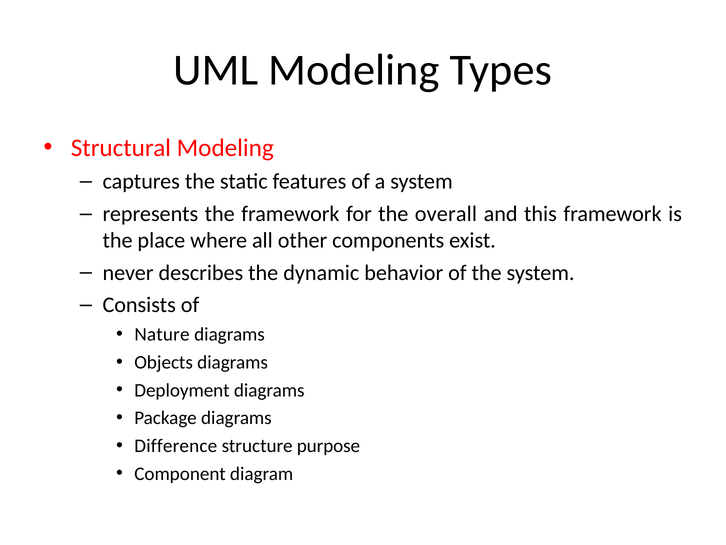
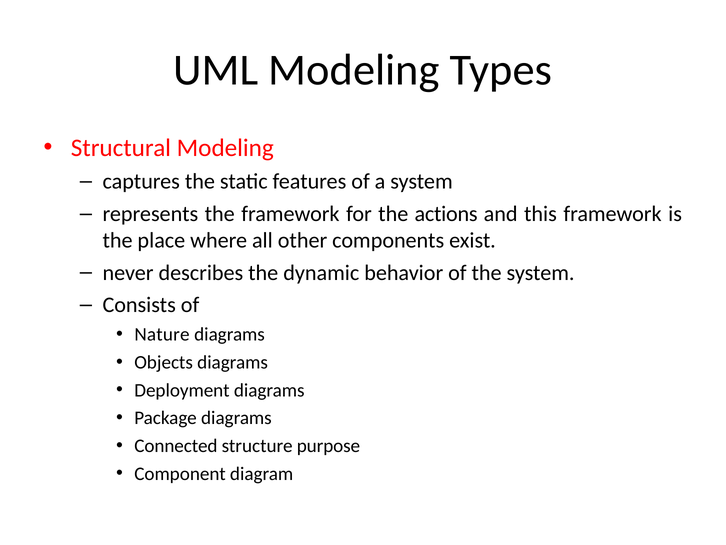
overall: overall -> actions
Difference: Difference -> Connected
